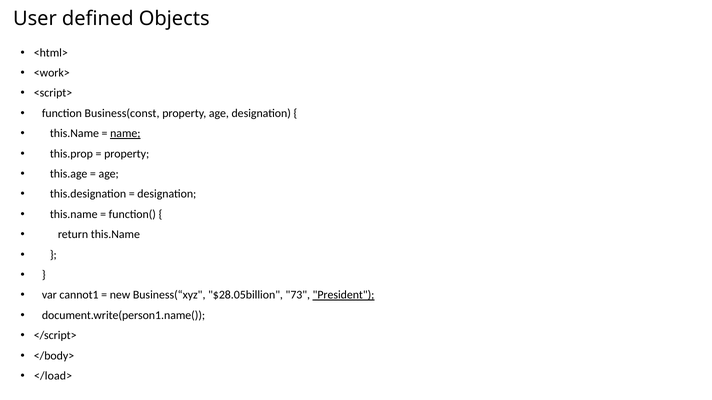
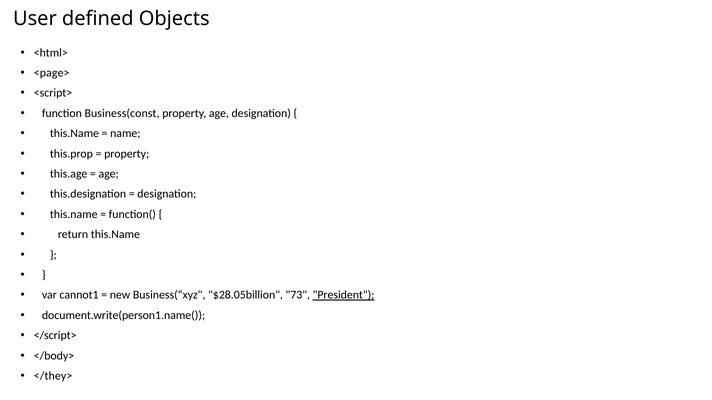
<work>: <work> -> <page>
name underline: present -> none
</load>: </load> -> </they>
